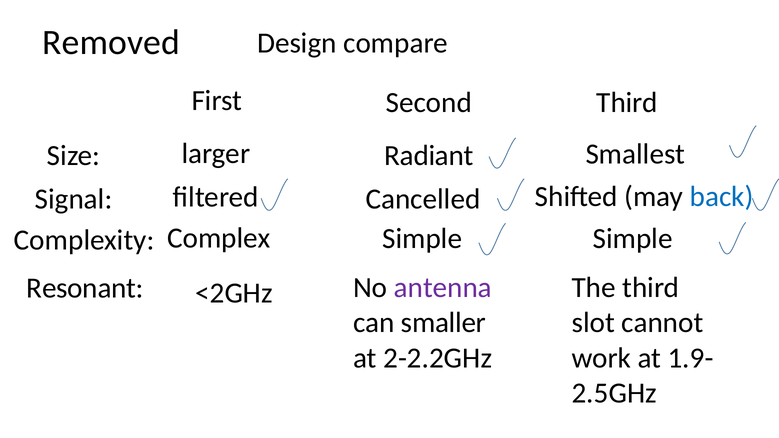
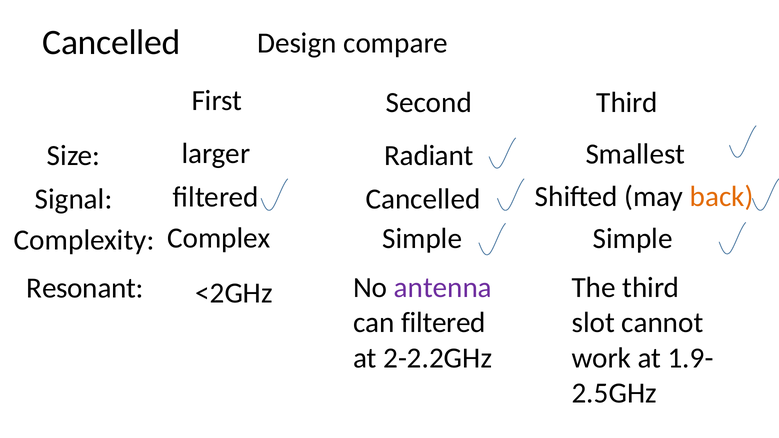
Removed at (111, 42): Removed -> Cancelled
back colour: blue -> orange
can smaller: smaller -> filtered
